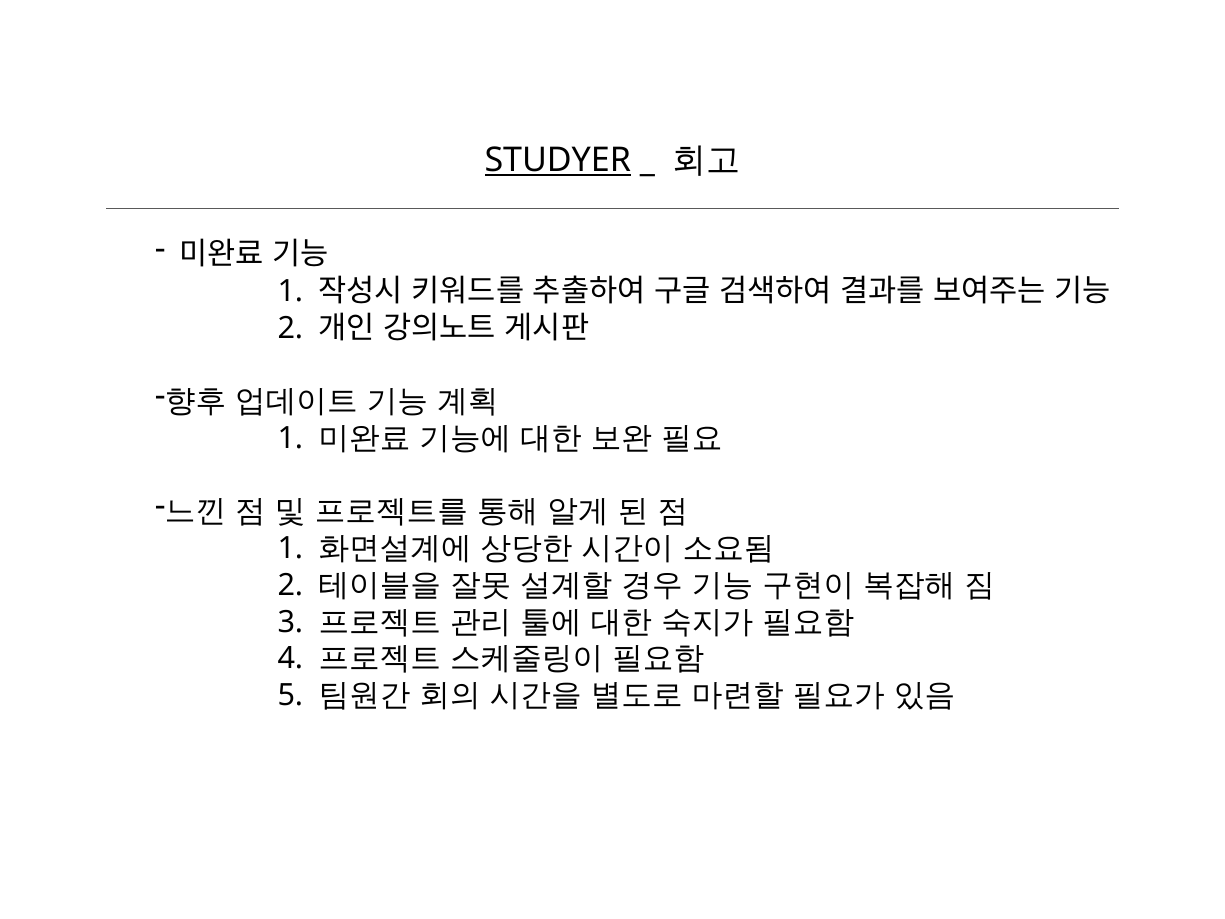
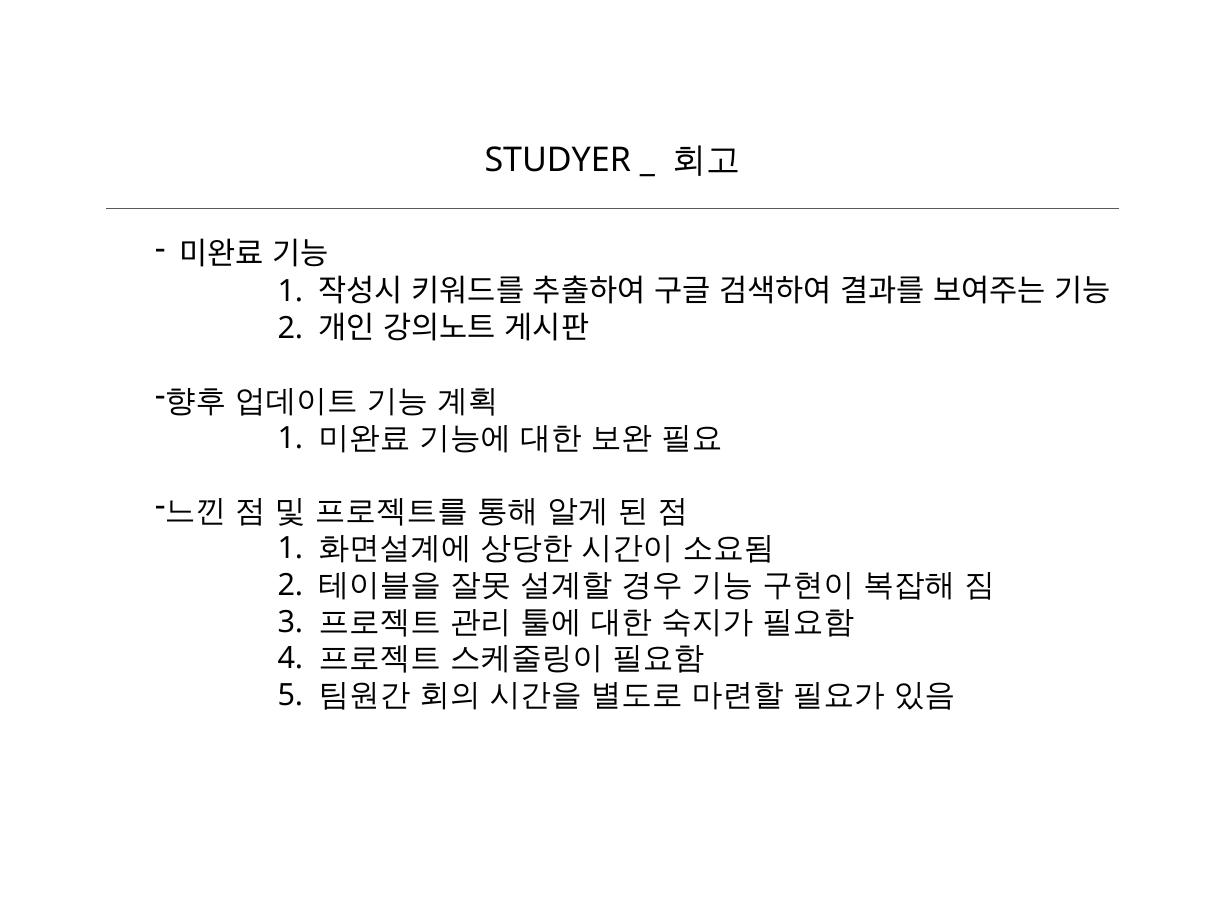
STUDYER underline: present -> none
